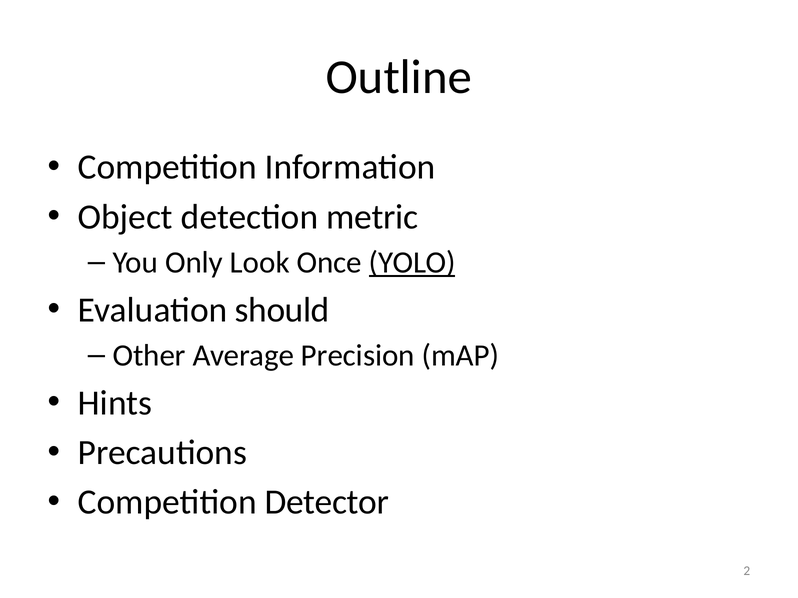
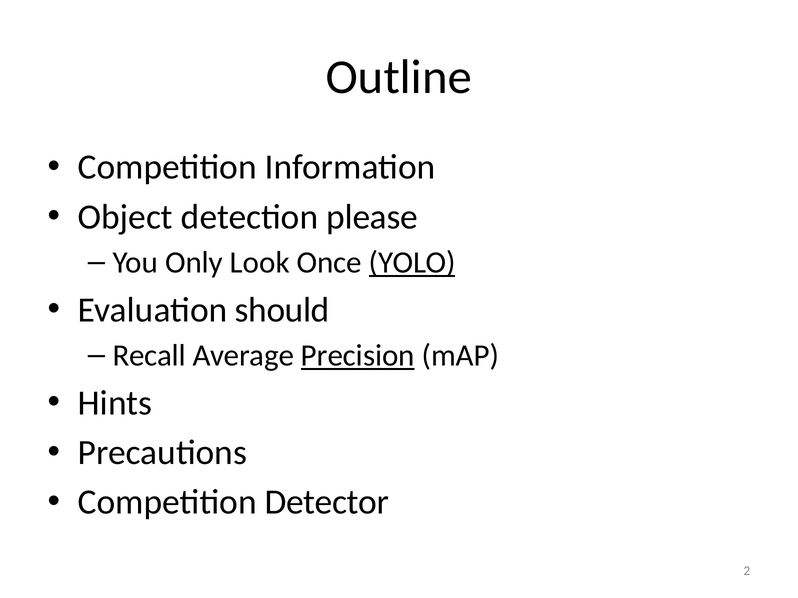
metric: metric -> please
Other: Other -> Recall
Precision underline: none -> present
